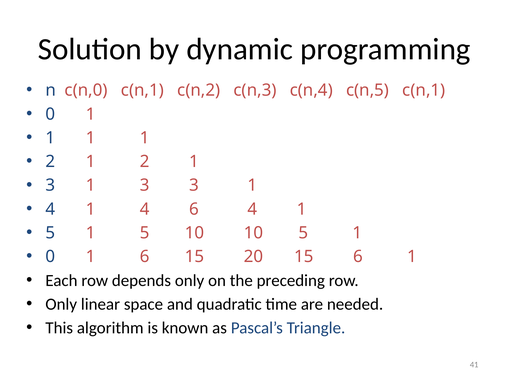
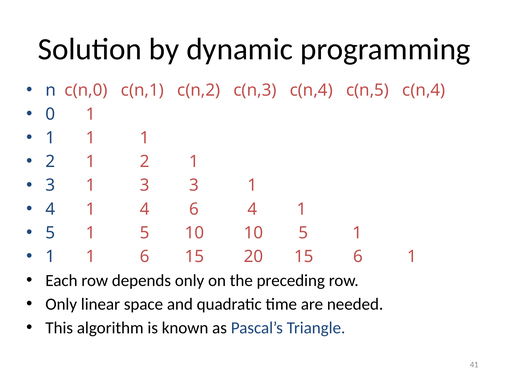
c(n,5 c(n,1: c(n,1 -> c(n,4
0 at (50, 256): 0 -> 1
